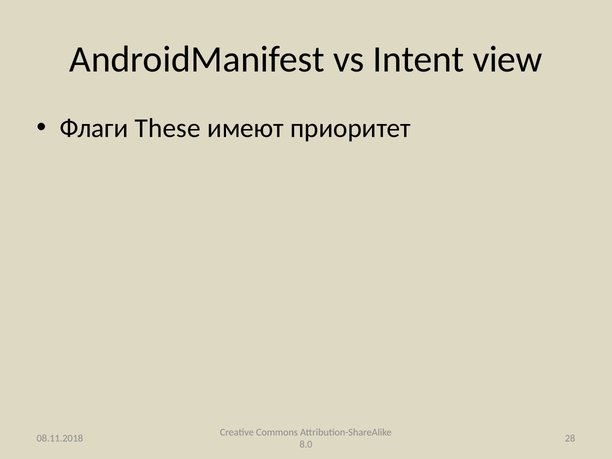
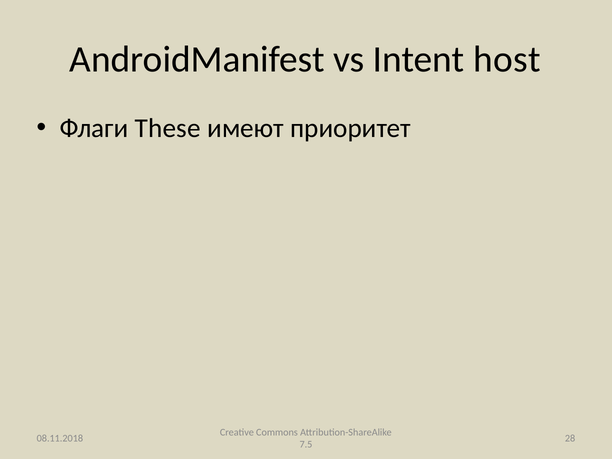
view: view -> host
8.0: 8.0 -> 7.5
